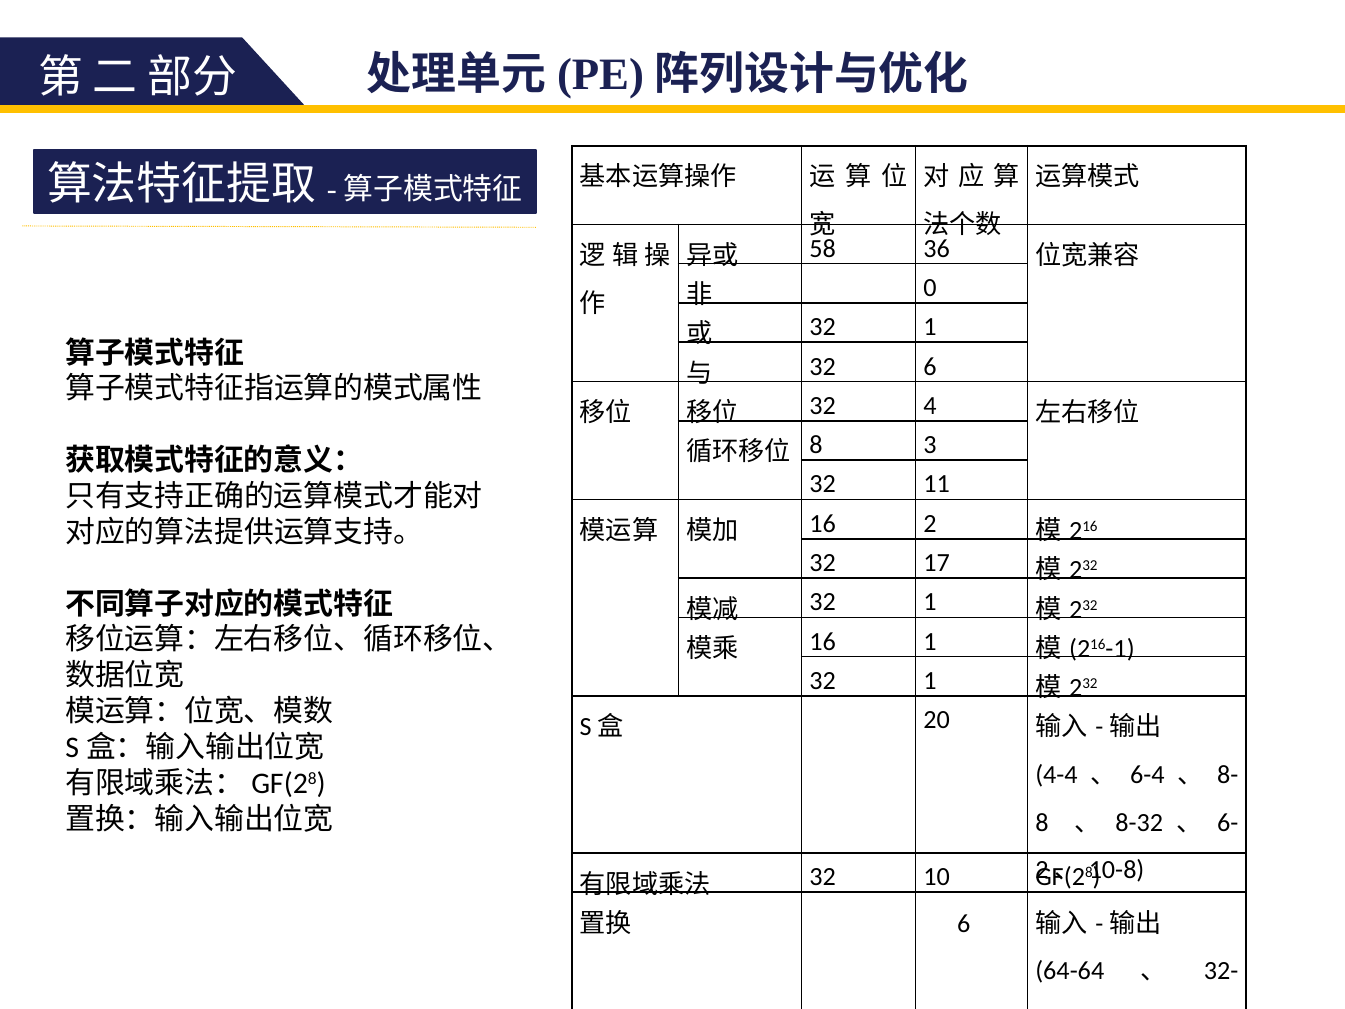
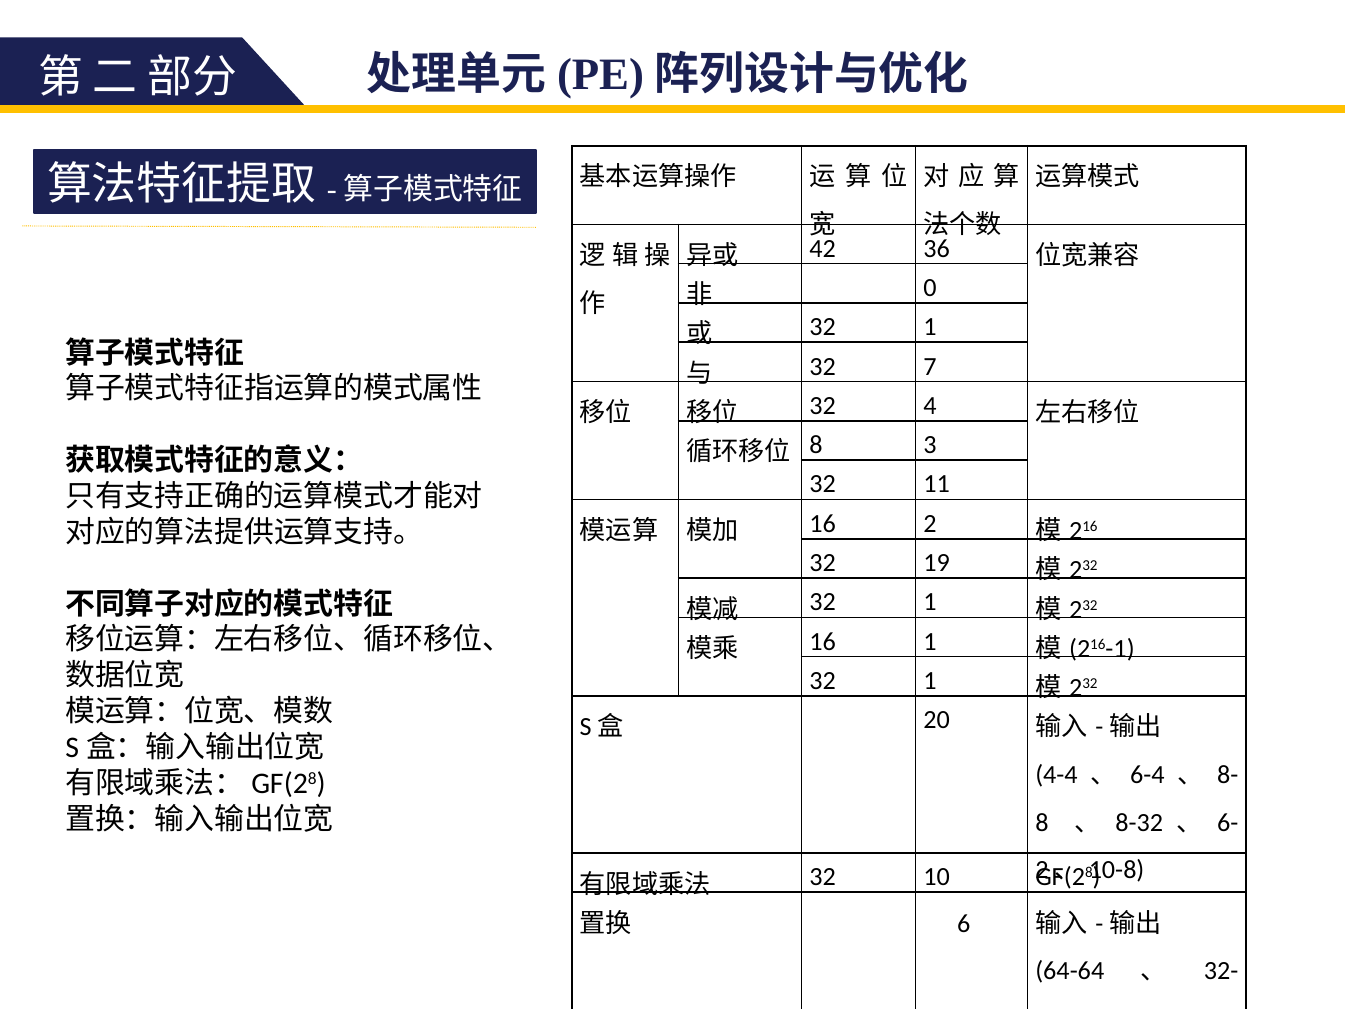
58: 58 -> 42
32 6: 6 -> 7
17: 17 -> 19
